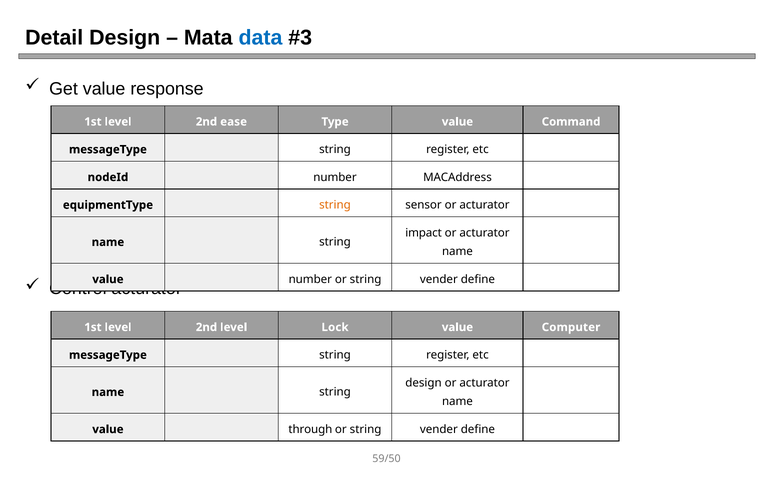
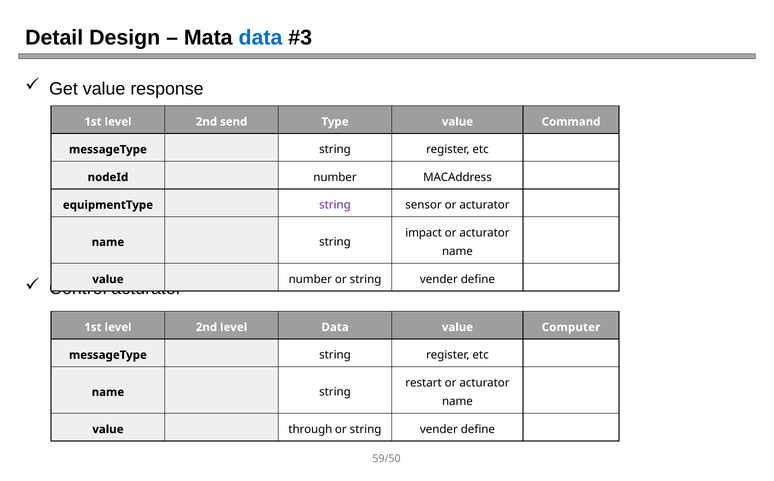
ease: ease -> send
string at (335, 205) colour: orange -> purple
level Lock: Lock -> Data
design at (424, 382): design -> restart
